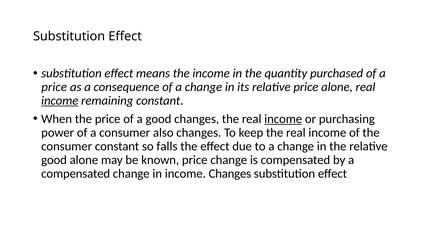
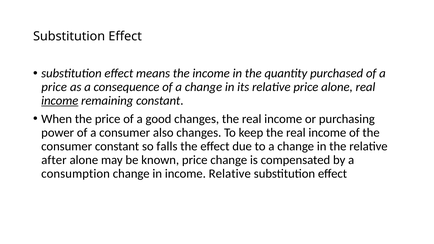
income at (283, 119) underline: present -> none
good at (54, 160): good -> after
compensated at (76, 174): compensated -> consumption
income Changes: Changes -> Relative
